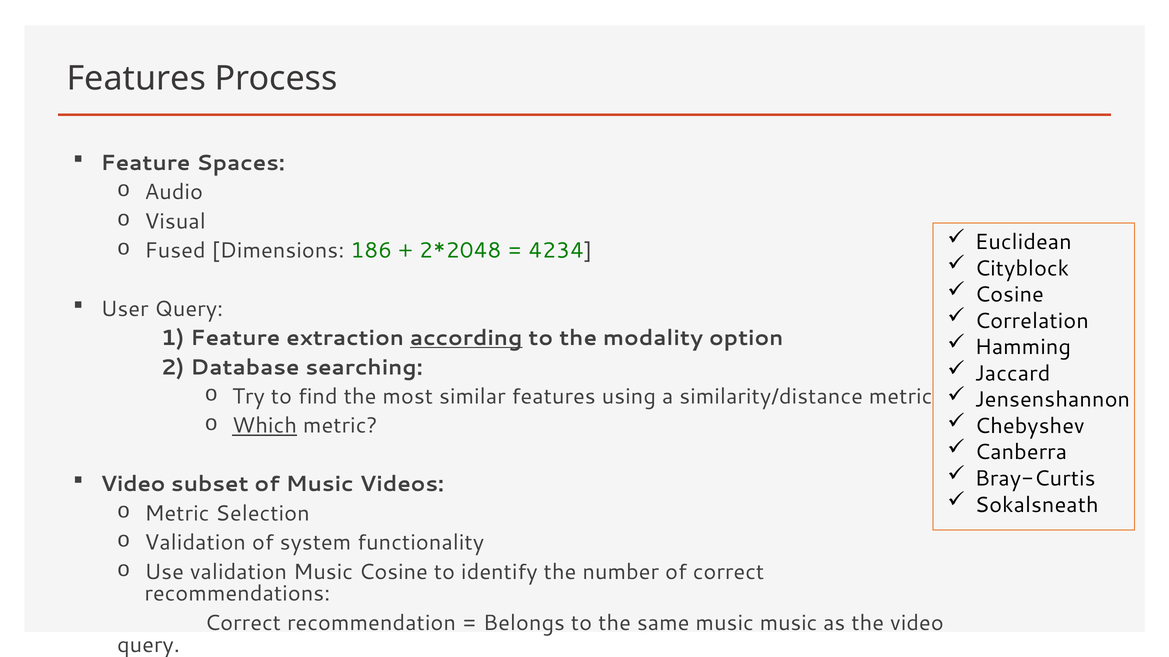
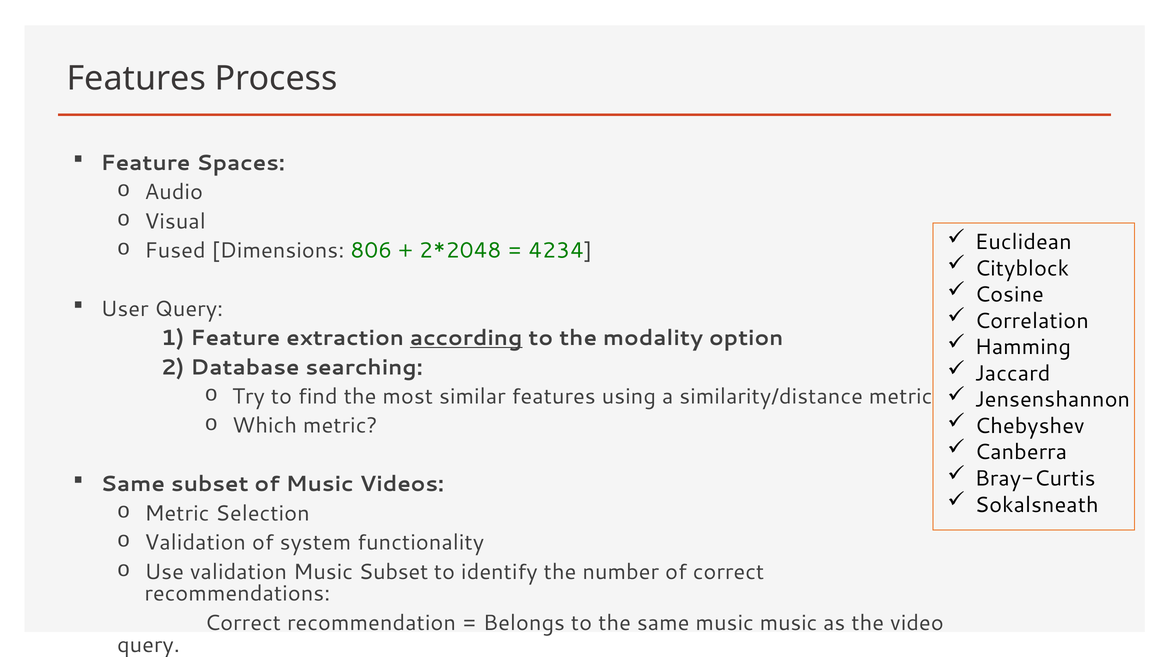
186: 186 -> 806
Which underline: present -> none
Video at (133, 485): Video -> Same
Music Cosine: Cosine -> Subset
